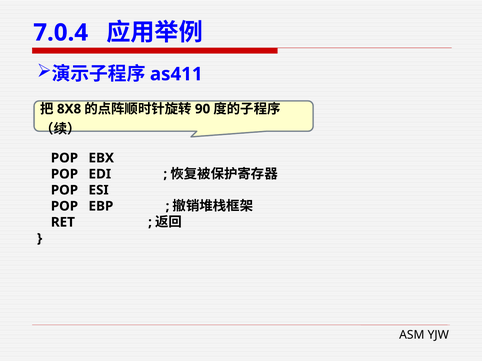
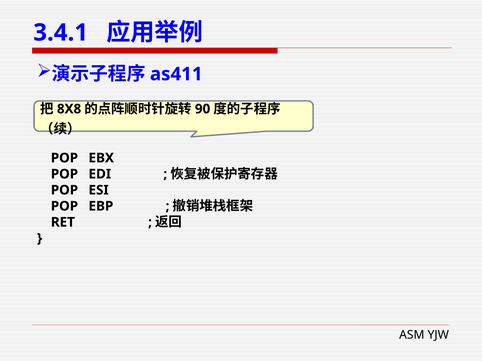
7.0.4: 7.0.4 -> 3.4.1
